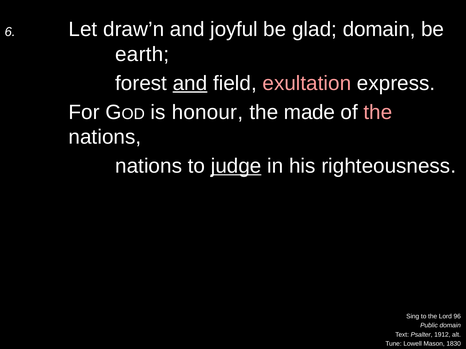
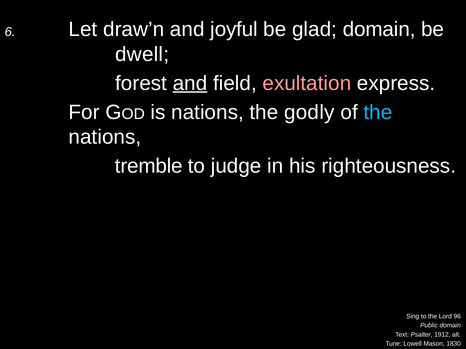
earth: earth -> dwell
is honour: honour -> nations
made: made -> godly
the at (378, 112) colour: pink -> light blue
nations at (149, 166): nations -> tremble
judge underline: present -> none
